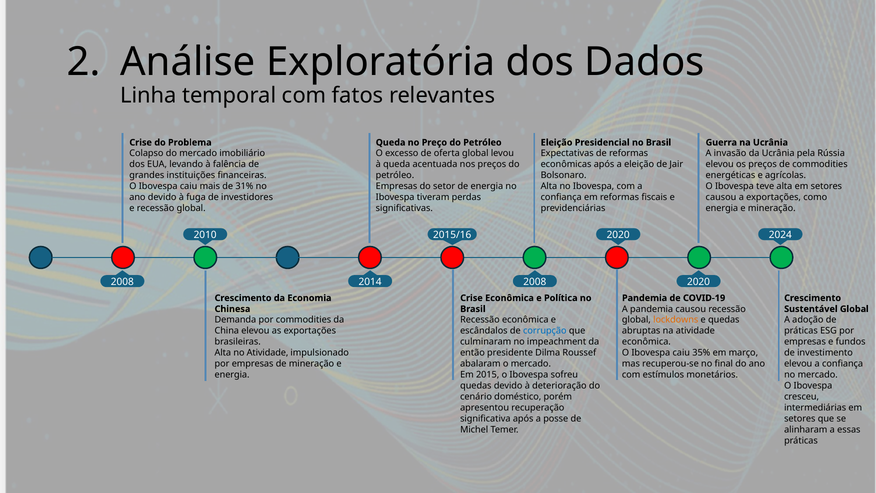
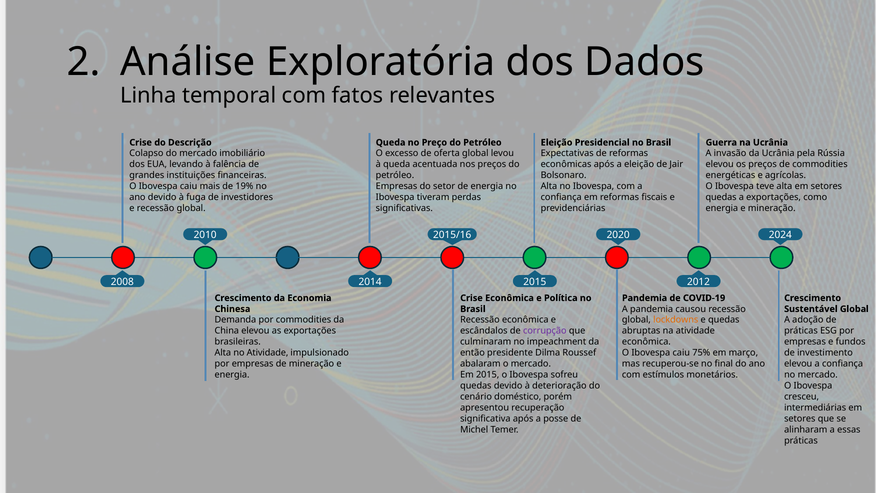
Problema: Problema -> Descrição
31%: 31% -> 19%
causou at (721, 197): causou -> quedas
2008 2008: 2008 -> 2015
2020 at (698, 282): 2020 -> 2012
corrupção colour: blue -> purple
35%: 35% -> 75%
